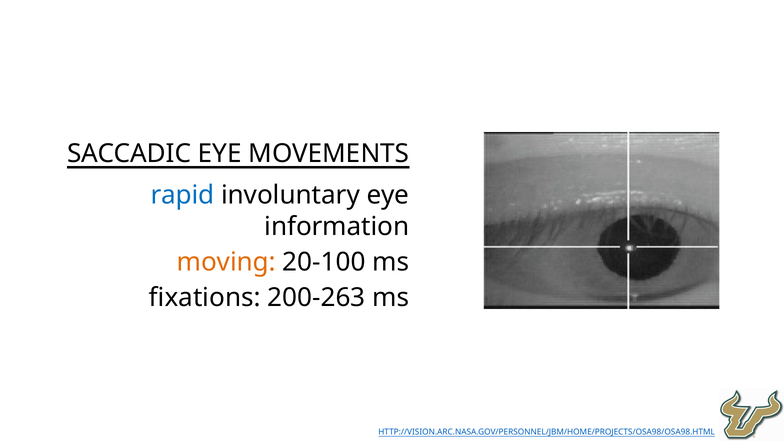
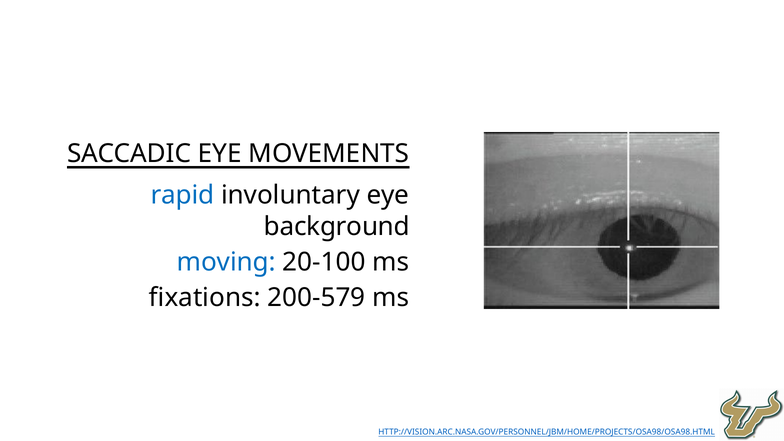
information: information -> background
moving colour: orange -> blue
200-263: 200-263 -> 200-579
